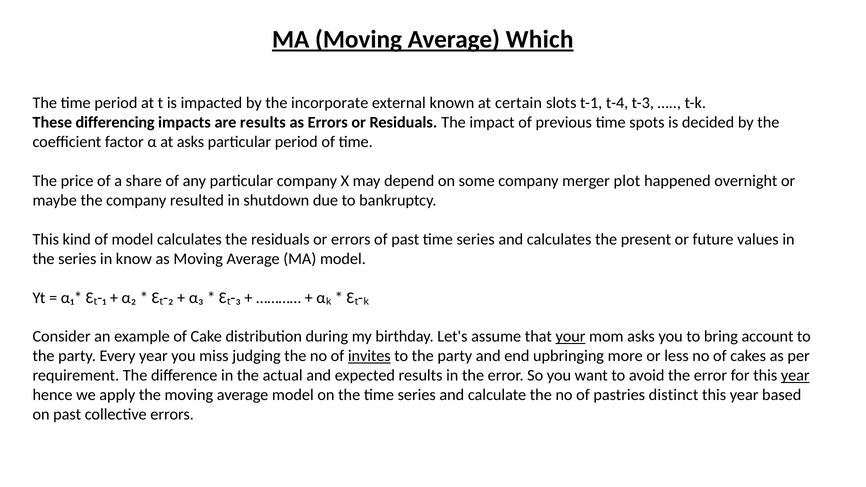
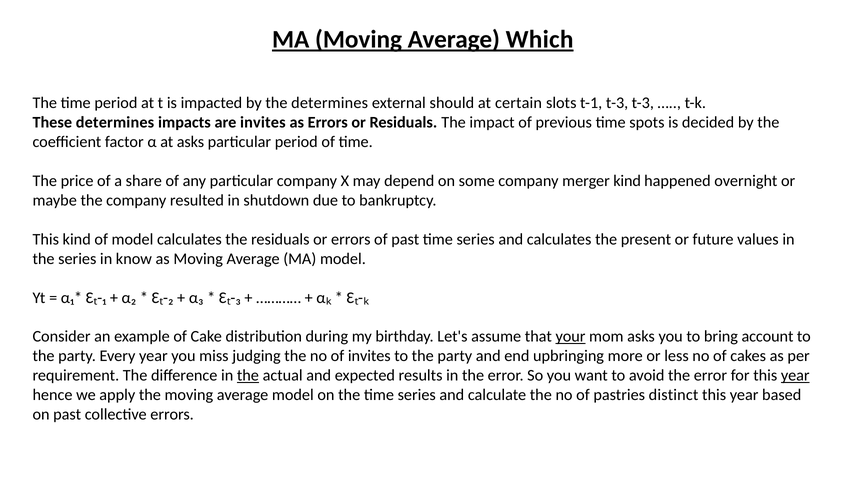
the incorporate: incorporate -> determines
known: known -> should
t-1 t-4: t-4 -> t-3
These differencing: differencing -> determines
are results: results -> invites
merger plot: plot -> kind
invites at (369, 356) underline: present -> none
the at (248, 376) underline: none -> present
